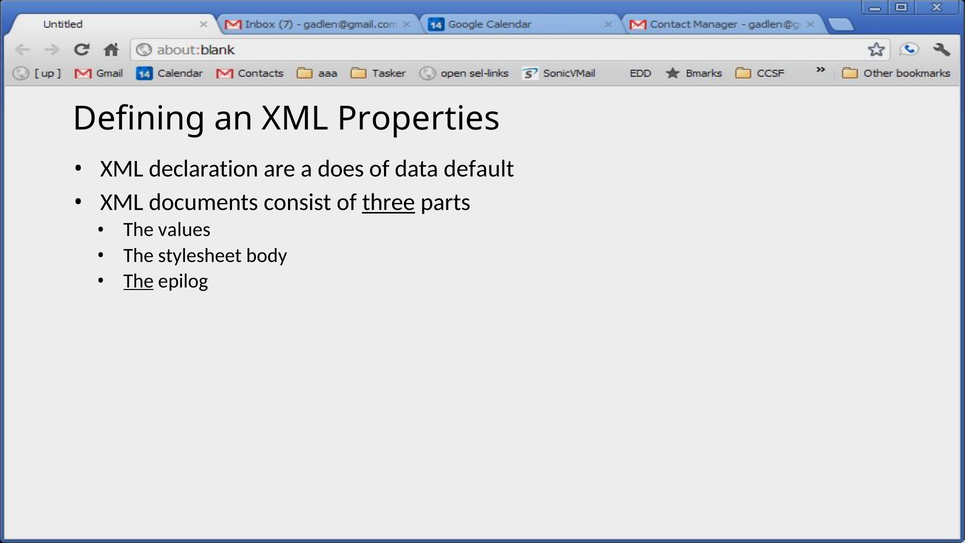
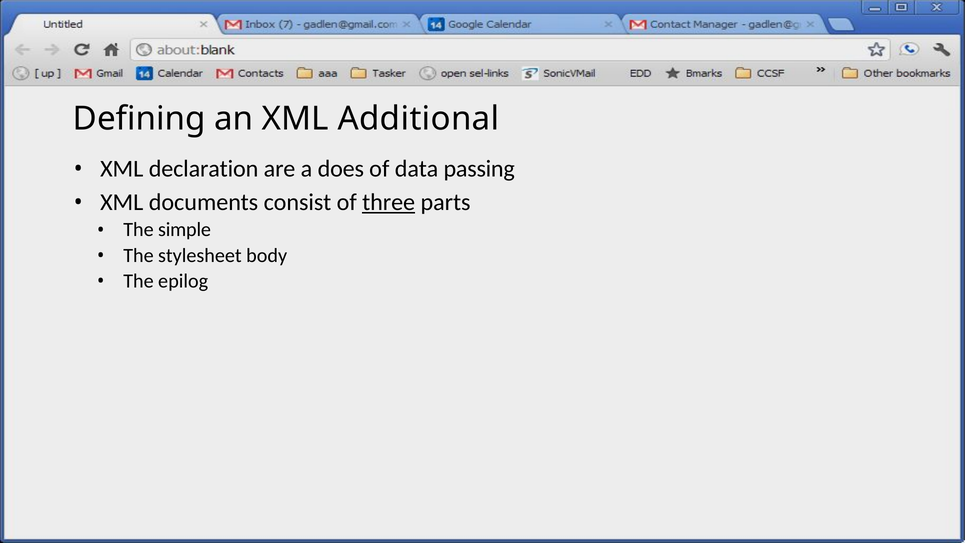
Properties: Properties -> Additional
default: default -> passing
values: values -> simple
The at (138, 281) underline: present -> none
